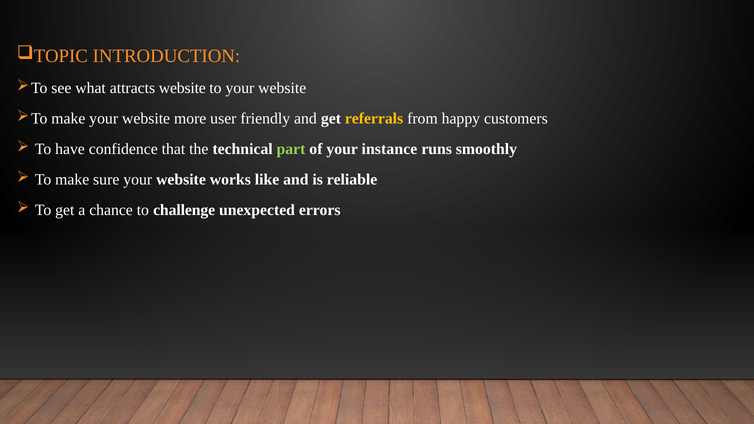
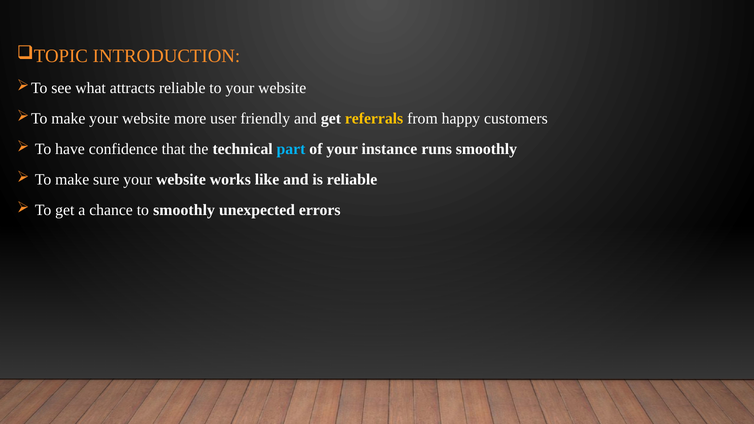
attracts website: website -> reliable
part colour: light green -> light blue
to challenge: challenge -> smoothly
